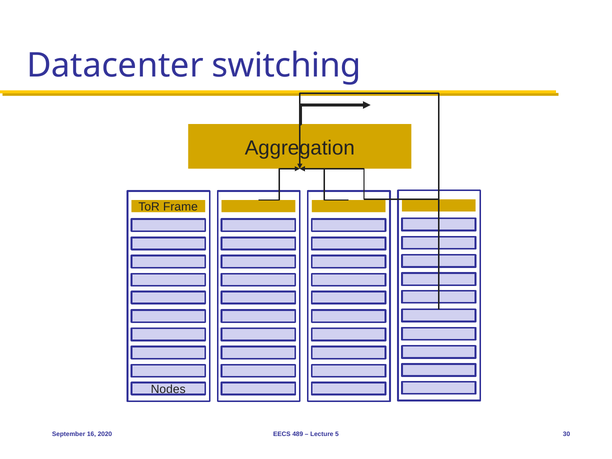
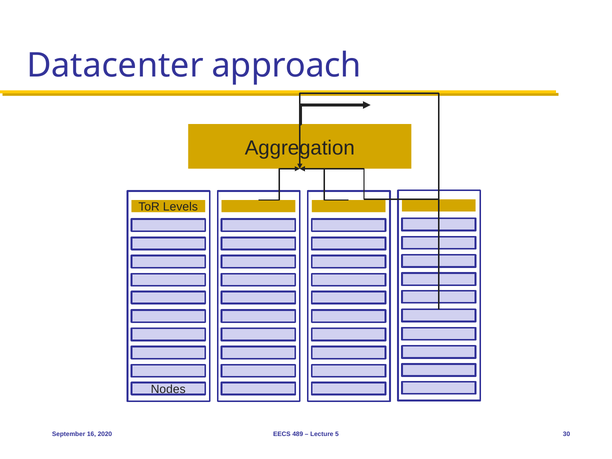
switching: switching -> approach
Frame: Frame -> Levels
